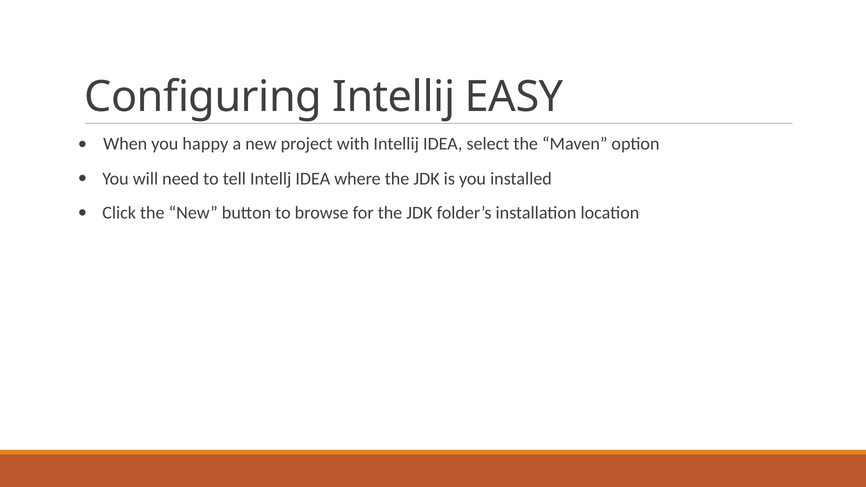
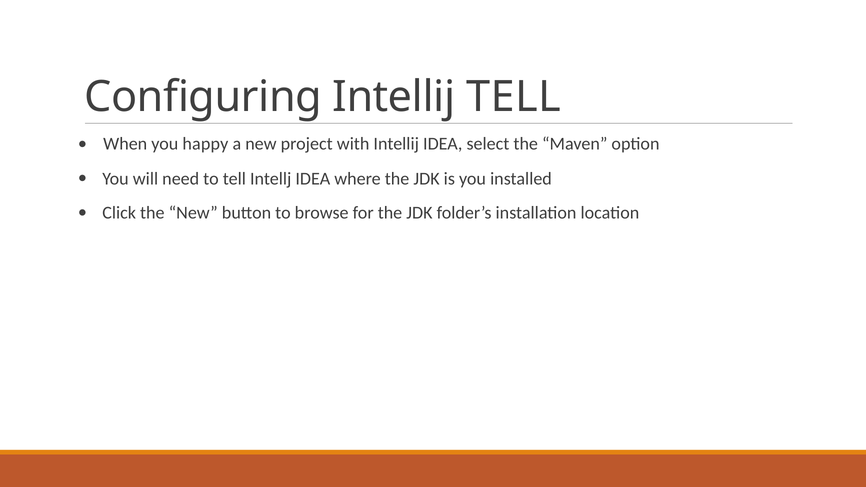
Intellij EASY: EASY -> TELL
